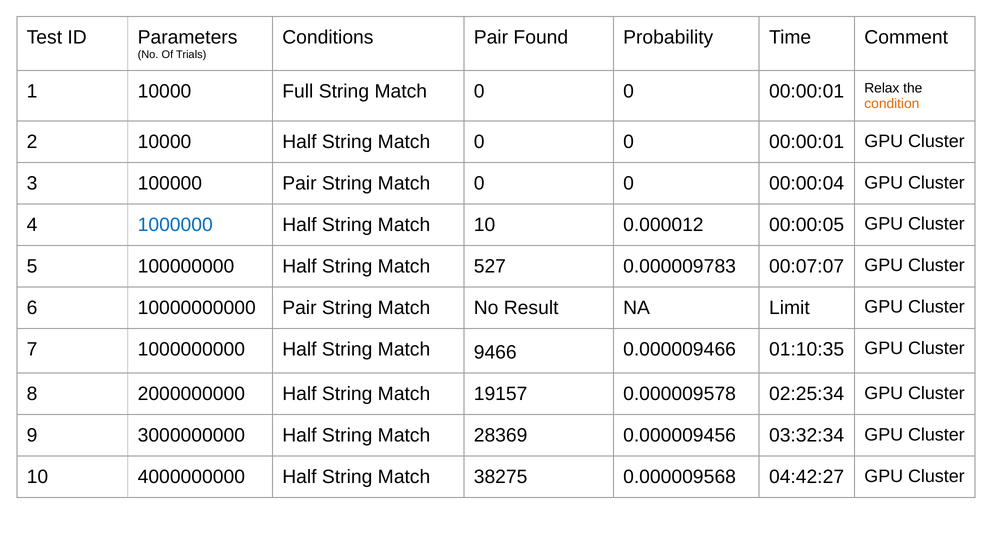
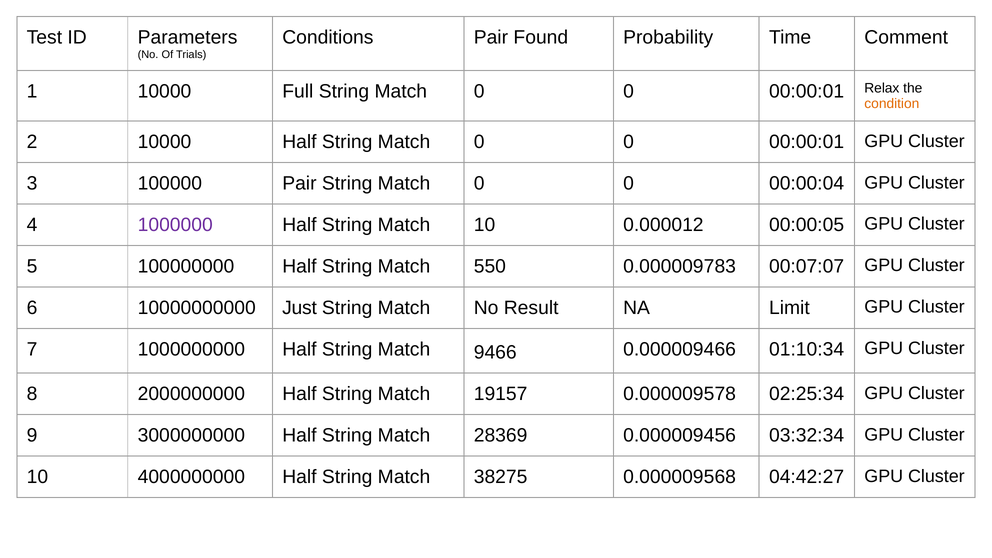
1000000 colour: blue -> purple
527: 527 -> 550
10000000000 Pair: Pair -> Just
01:10:35: 01:10:35 -> 01:10:34
